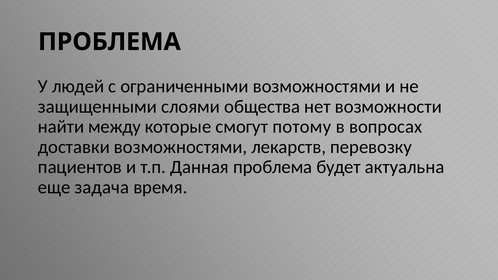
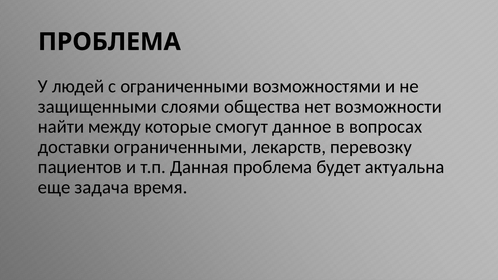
потому: потому -> данное
доставки возможностями: возможностями -> ограниченными
